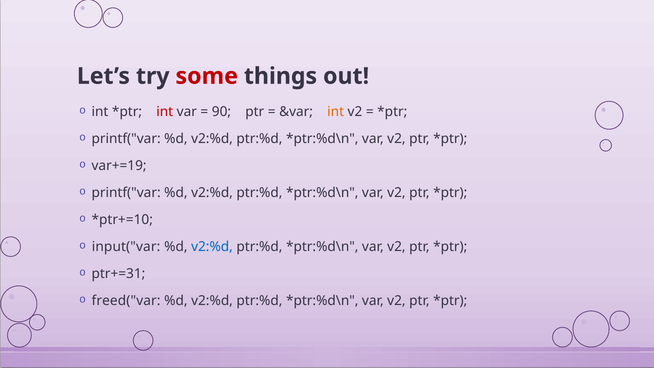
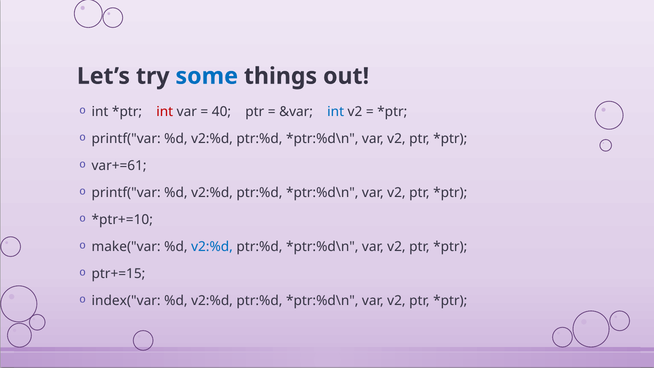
some colour: red -> blue
90: 90 -> 40
int at (336, 112) colour: orange -> blue
var+=19: var+=19 -> var+=61
input("var: input("var -> make("var
ptr+=31: ptr+=31 -> ptr+=15
freed("var: freed("var -> index("var
